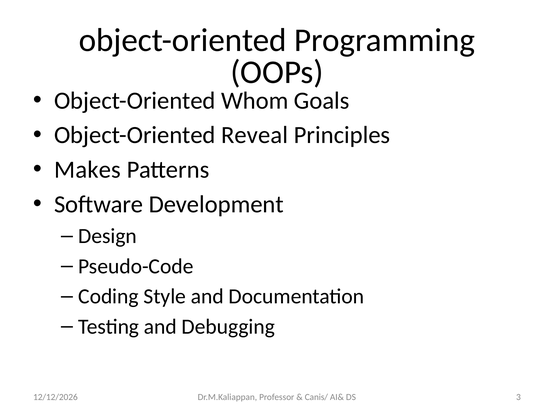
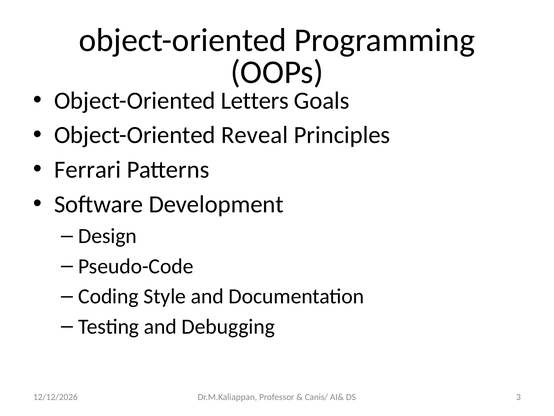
Whom: Whom -> Letters
Makes: Makes -> Ferrari
